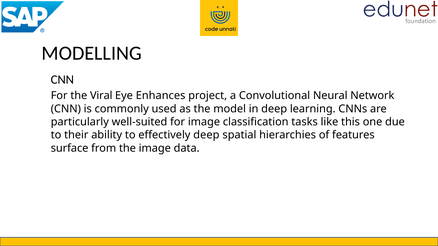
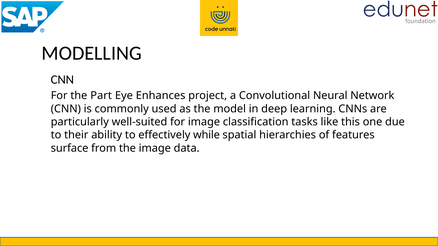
Viral: Viral -> Part
effectively deep: deep -> while
